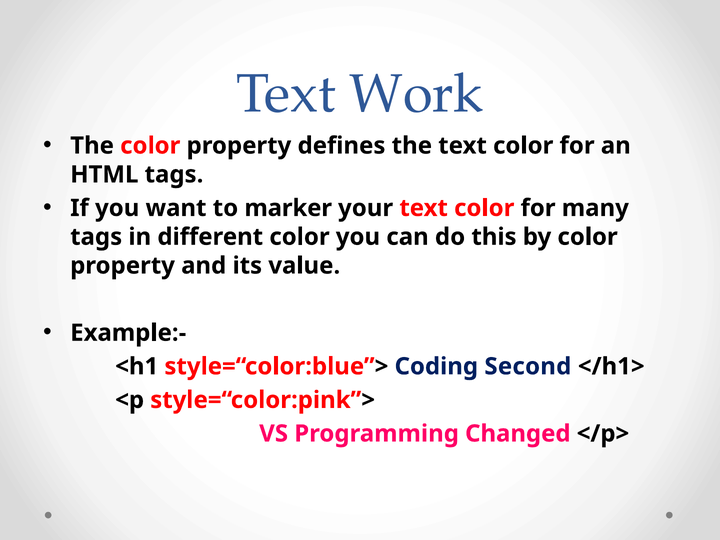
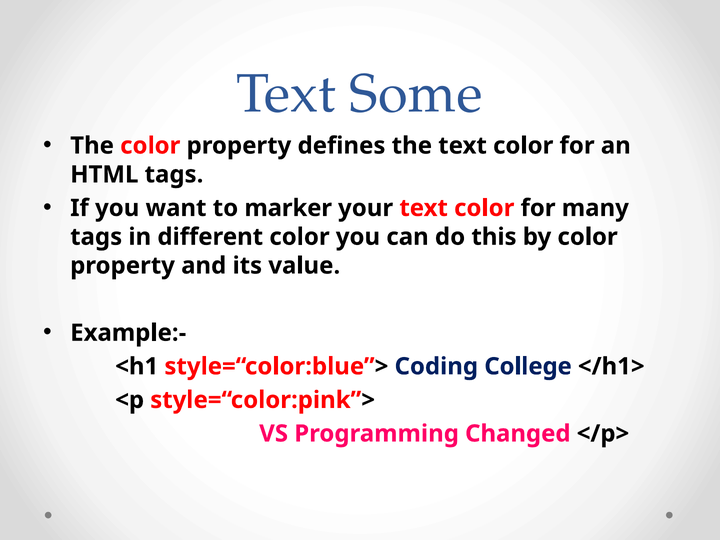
Work: Work -> Some
Second: Second -> College
